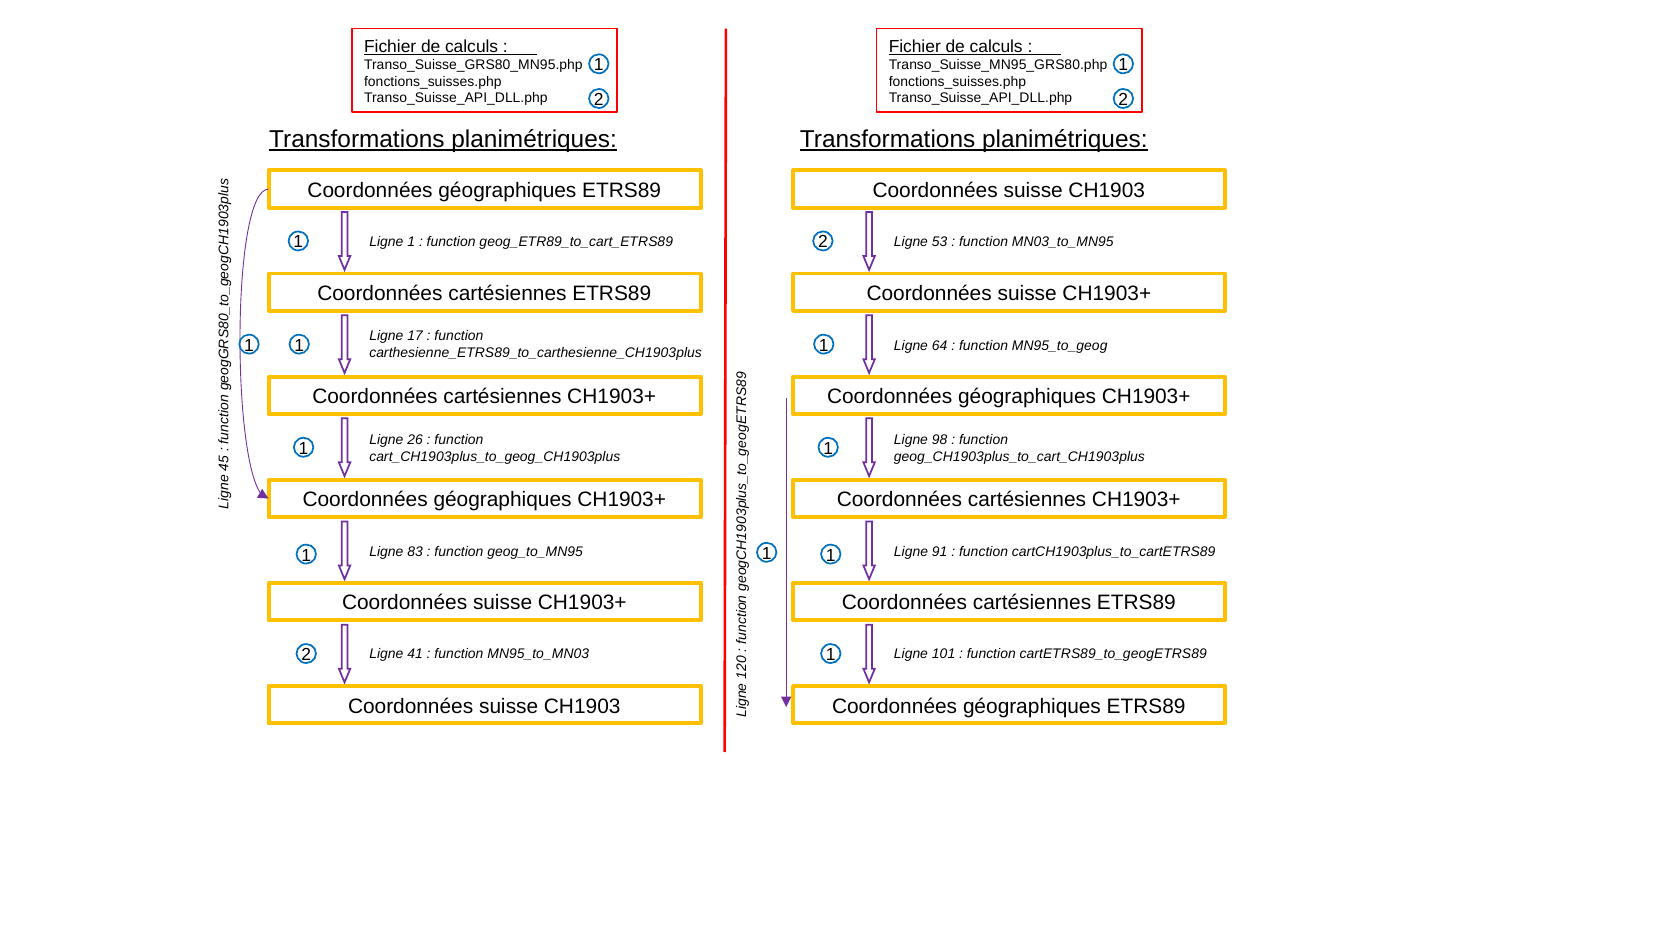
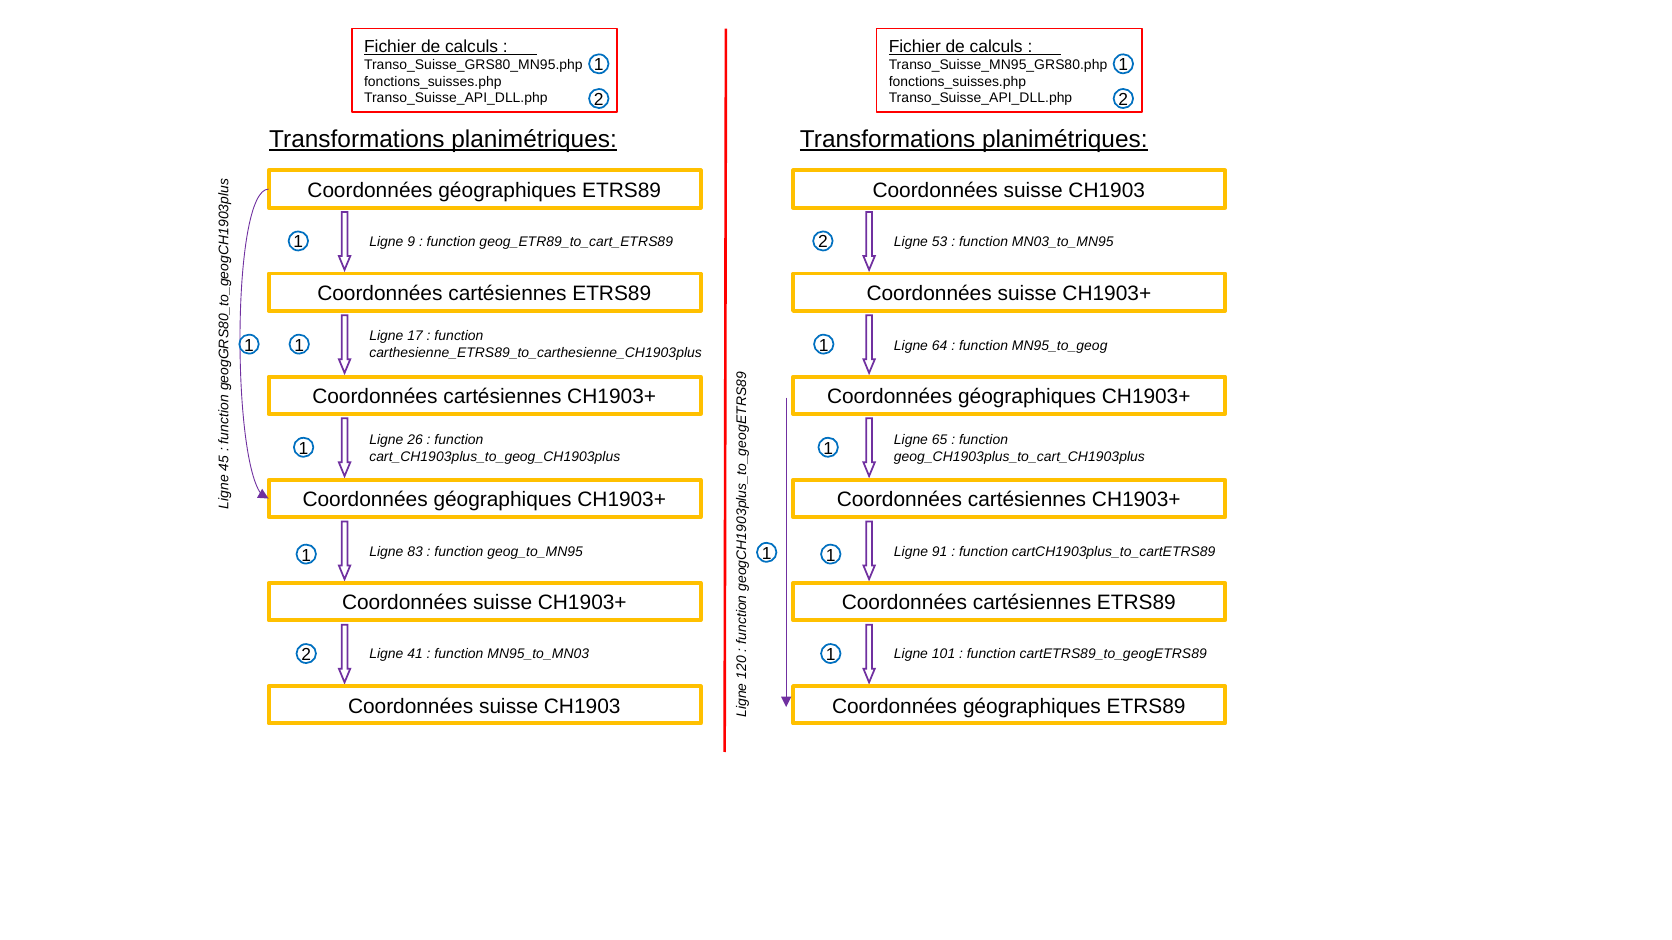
Ligne 1: 1 -> 9
98: 98 -> 65
